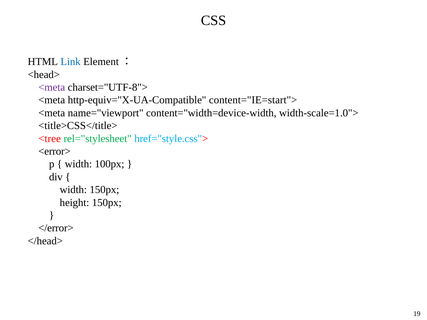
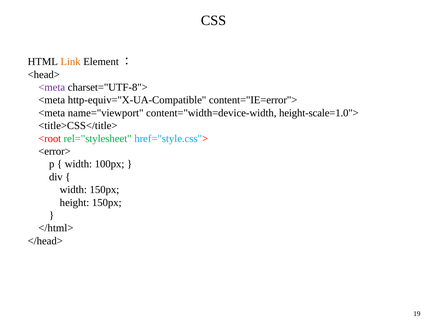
Link colour: blue -> orange
content="IE=start">: content="IE=start"> -> content="IE=error">
width-scale=1.0">: width-scale=1.0"> -> height-scale=1.0">
<tree: <tree -> <root
</error>: </error> -> </html>
